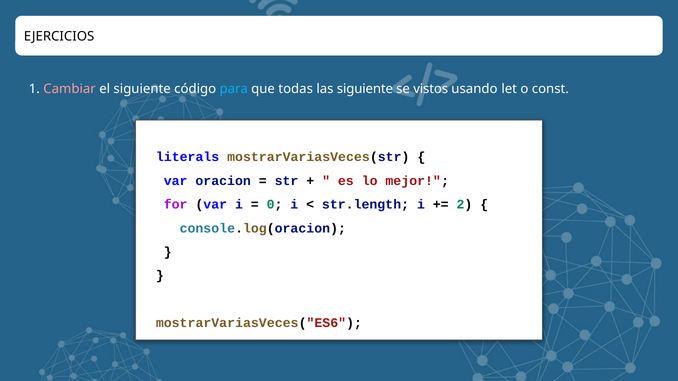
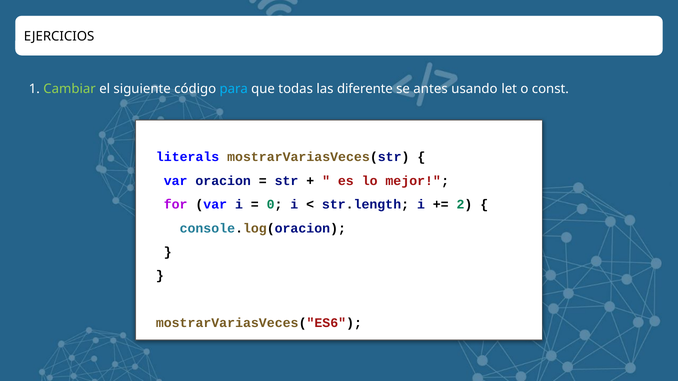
Cambiar colour: pink -> light green
las siguiente: siguiente -> diferente
vistos: vistos -> antes
